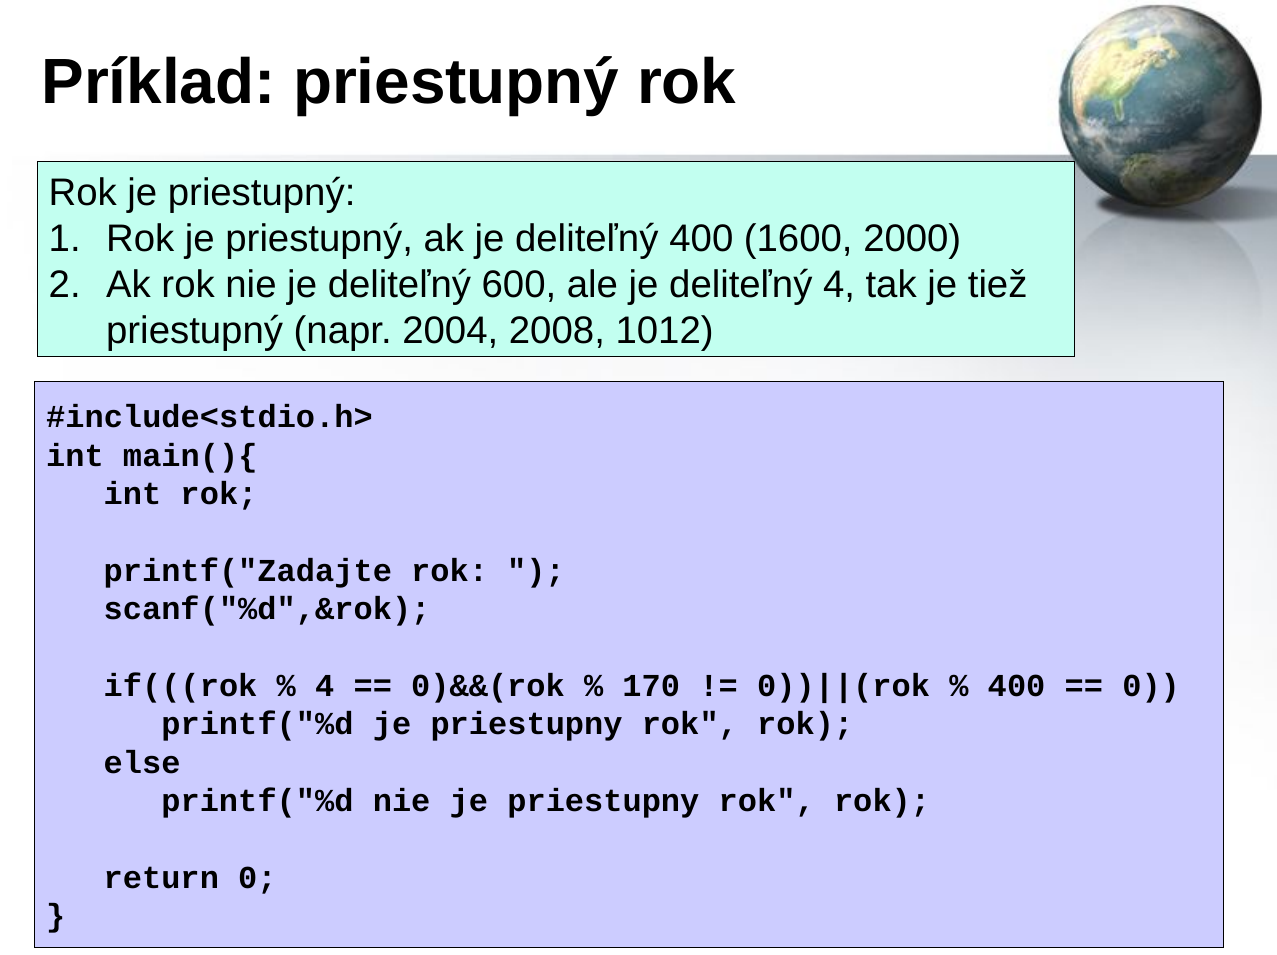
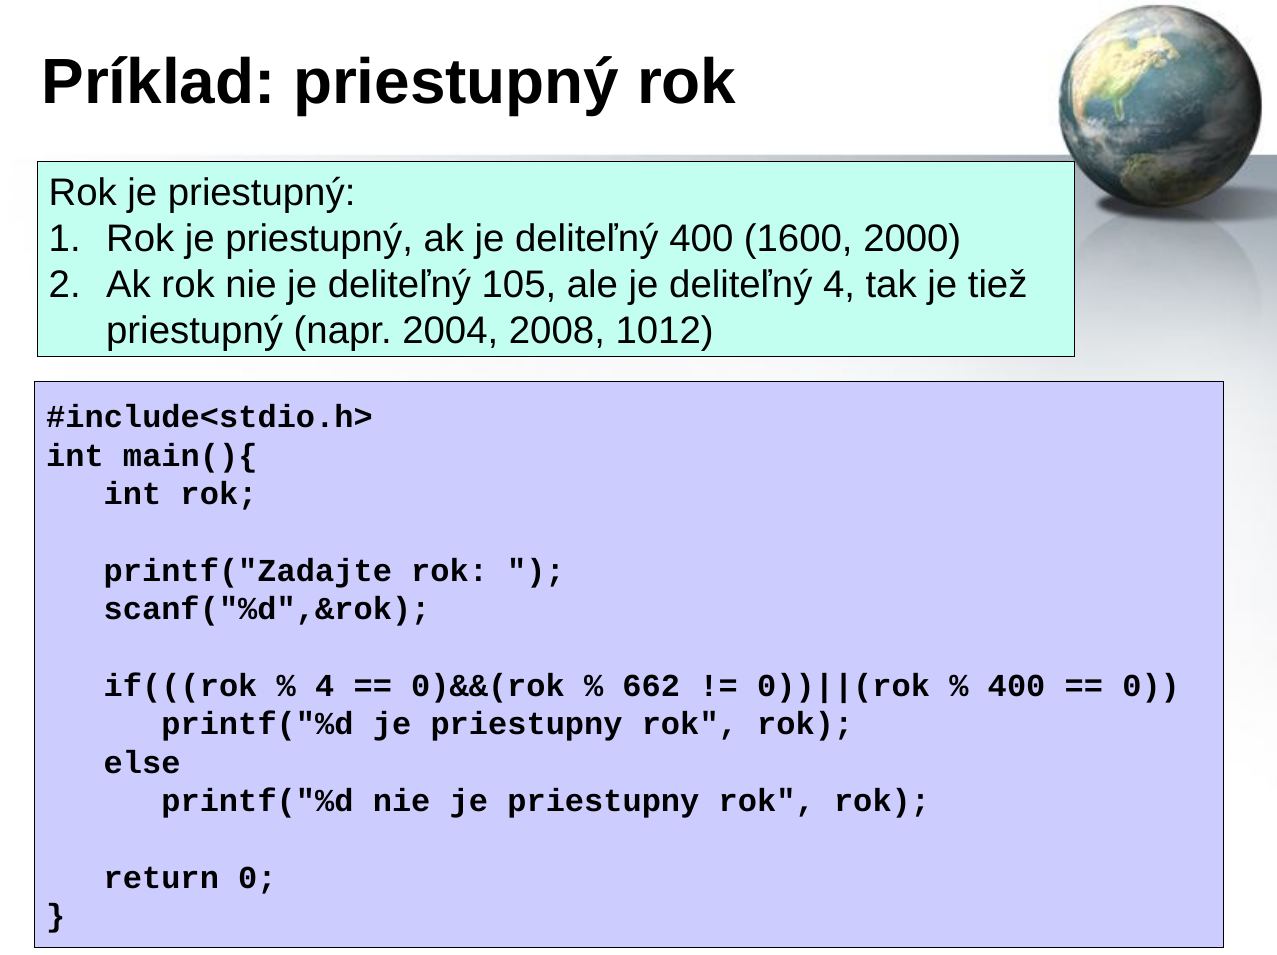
600: 600 -> 105
170: 170 -> 662
